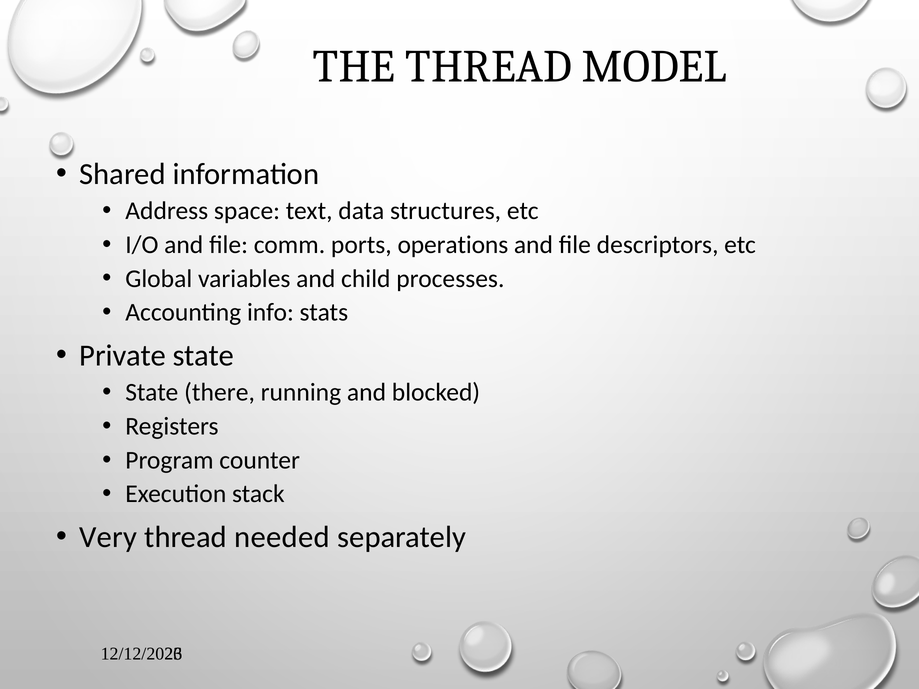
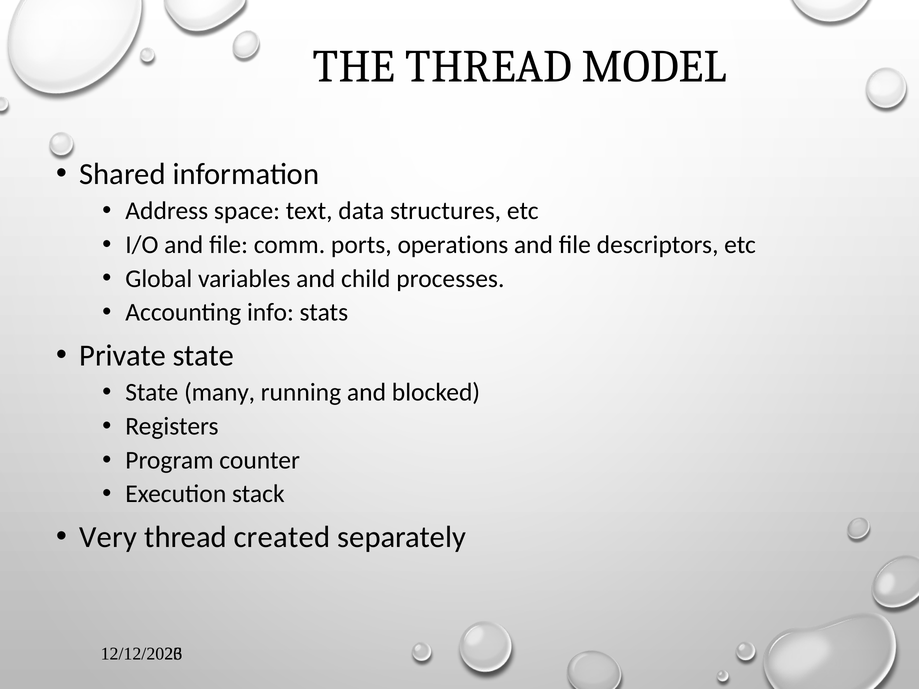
there: there -> many
needed: needed -> created
